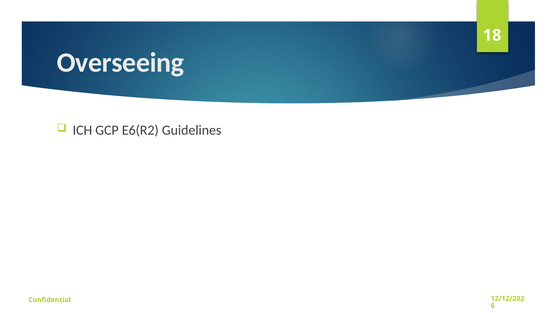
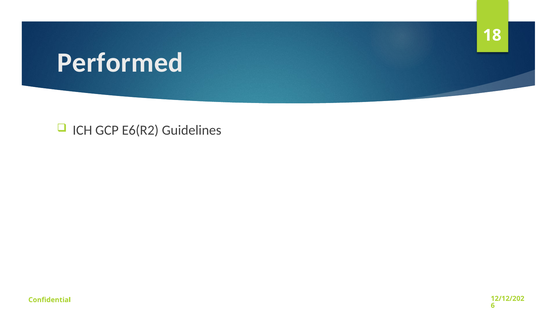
Overseeing: Overseeing -> Performed
